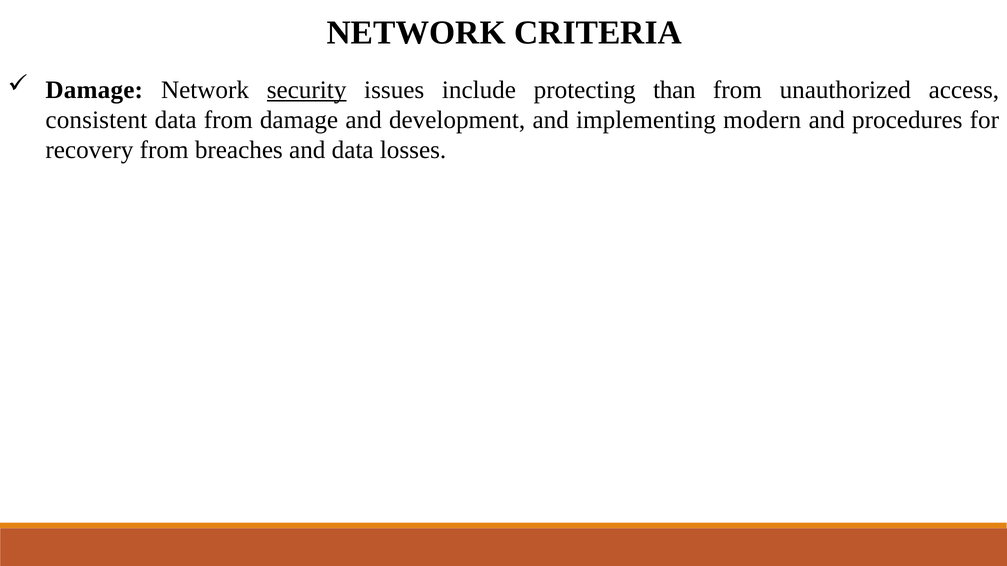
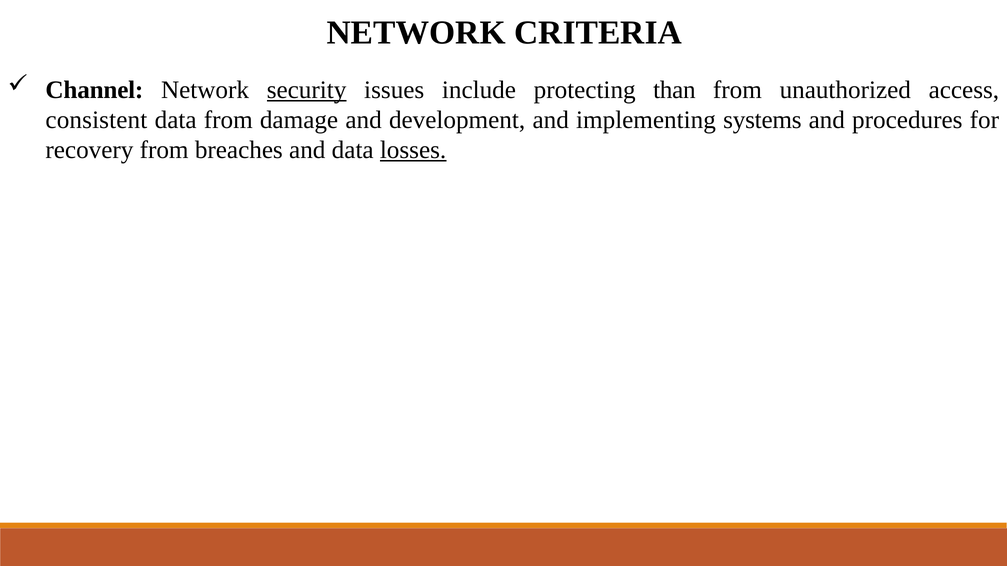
Damage at (94, 90): Damage -> Channel
modern: modern -> systems
losses underline: none -> present
